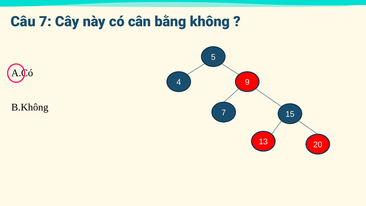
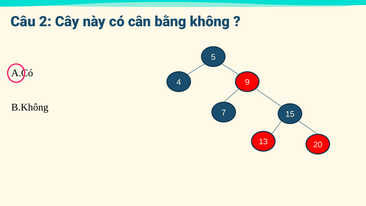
Câu 7: 7 -> 2
